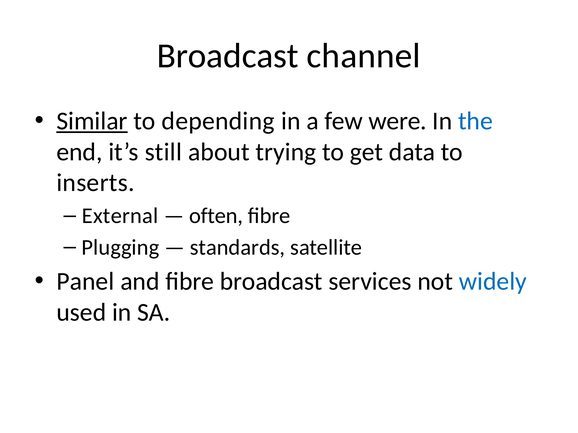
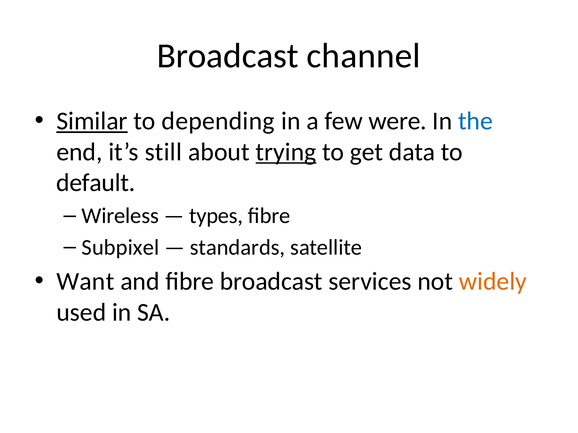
trying underline: none -> present
inserts: inserts -> default
External: External -> Wireless
often: often -> types
Plugging: Plugging -> Subpixel
Panel: Panel -> Want
widely colour: blue -> orange
